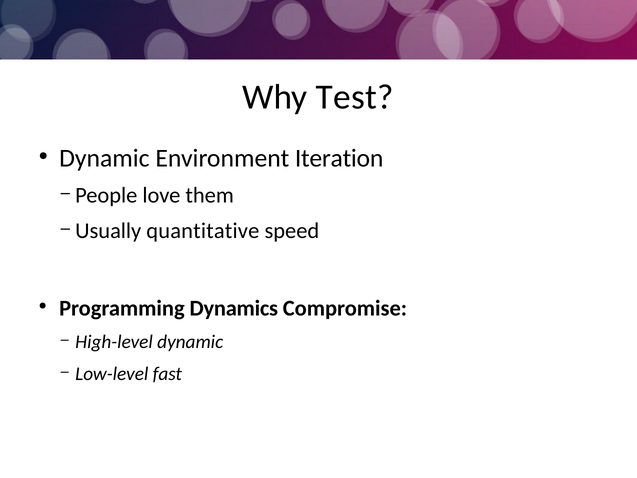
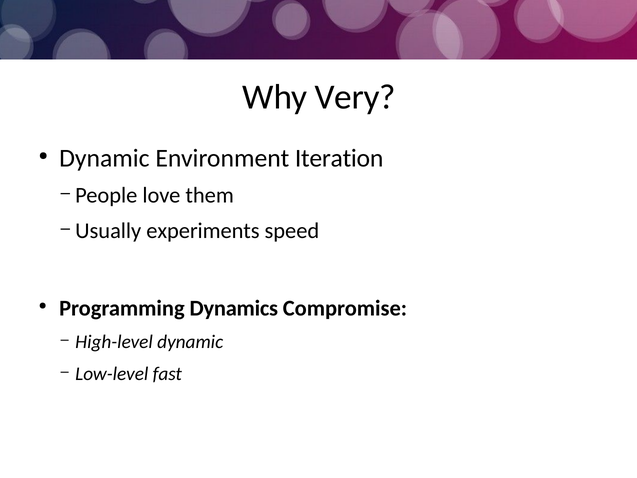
Test: Test -> Very
quantitative: quantitative -> experiments
